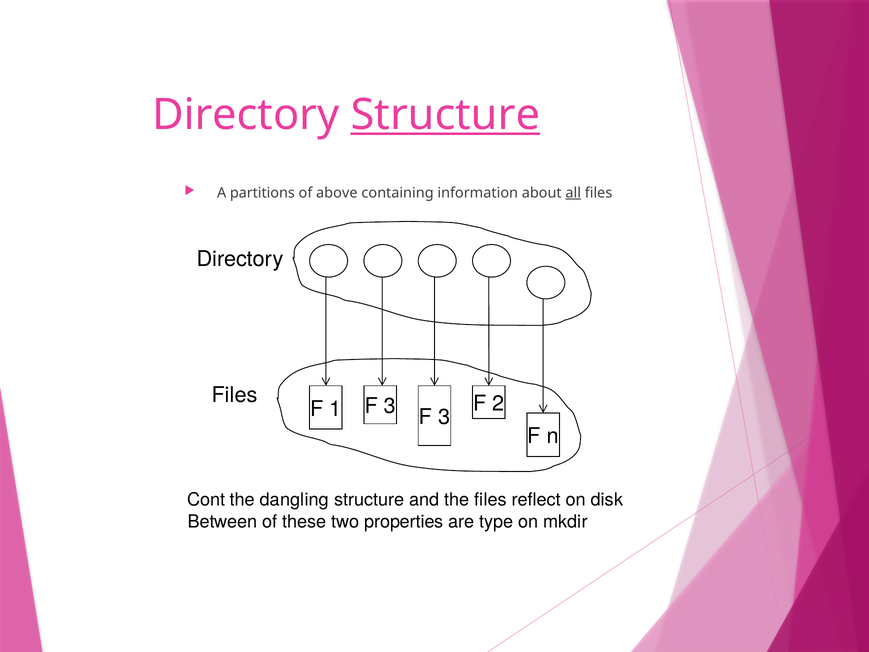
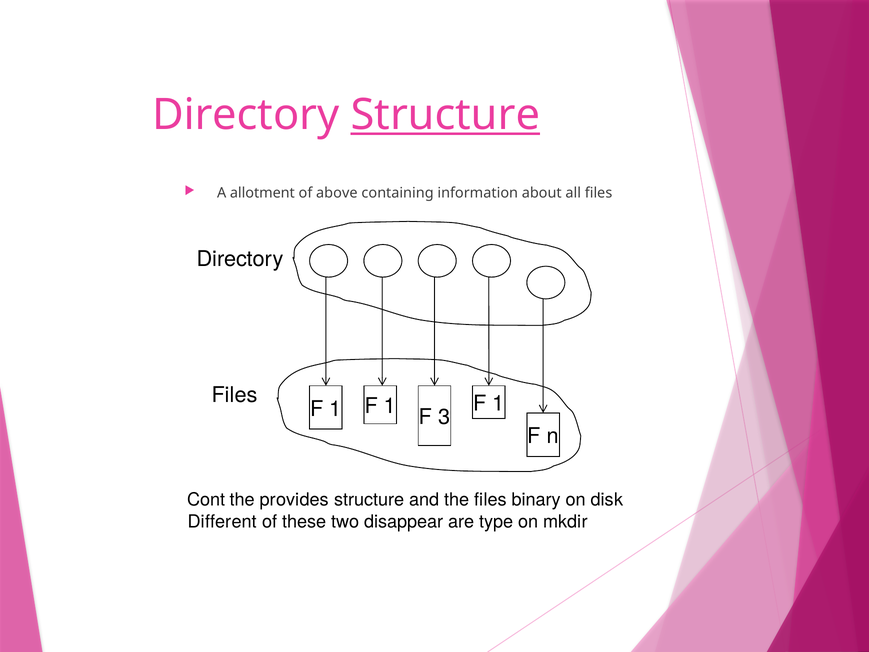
partitions: partitions -> allotment
all underline: present -> none
2 at (498, 403): 2 -> 1
1 F 3: 3 -> 1
dangling: dangling -> provides
reflect: reflect -> binary
Between: Between -> Different
properties: properties -> disappear
